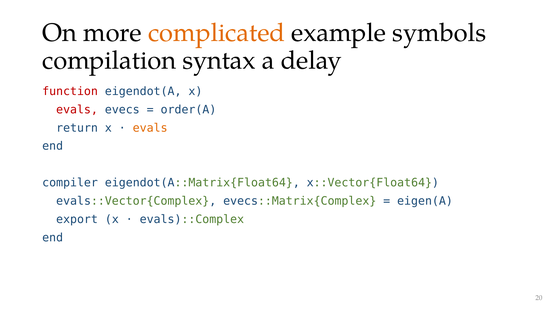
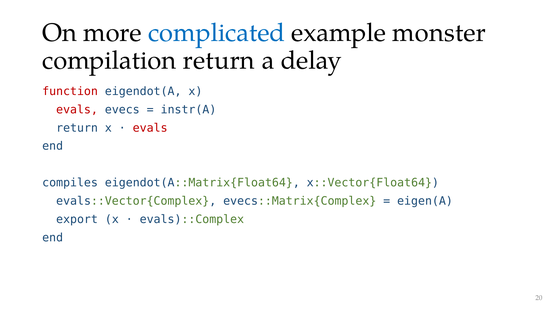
complicated colour: orange -> blue
symbols: symbols -> monster
compilation syntax: syntax -> return
order(A: order(A -> instr(A
evals at (150, 128) colour: orange -> red
compiler: compiler -> compiles
